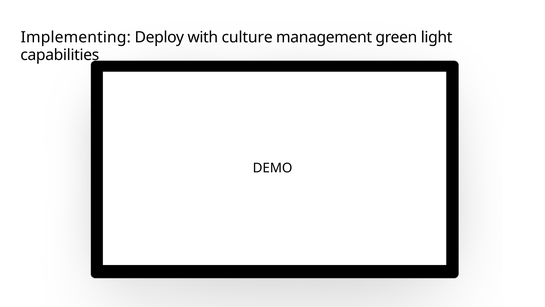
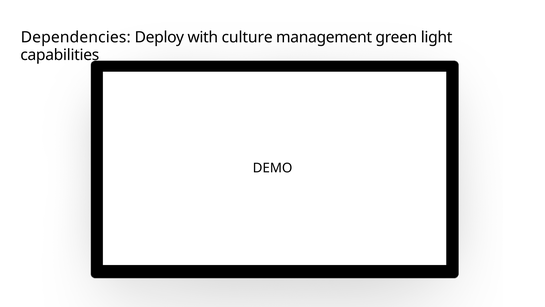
Implementing: Implementing -> Dependencies
